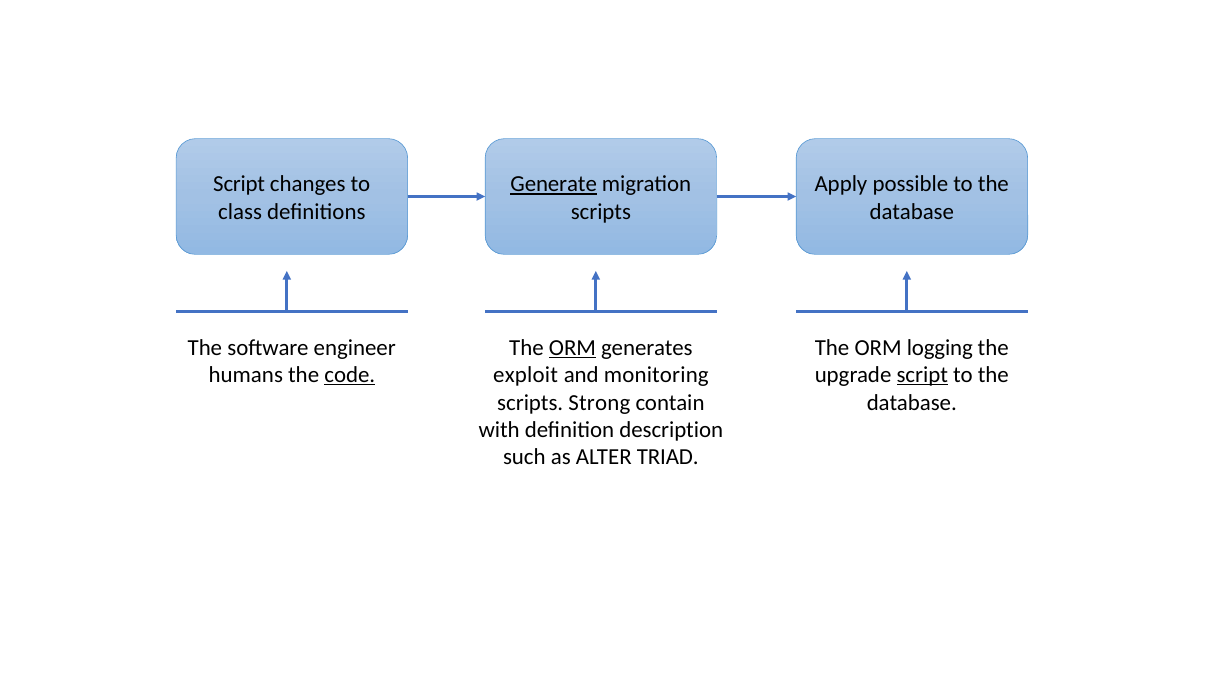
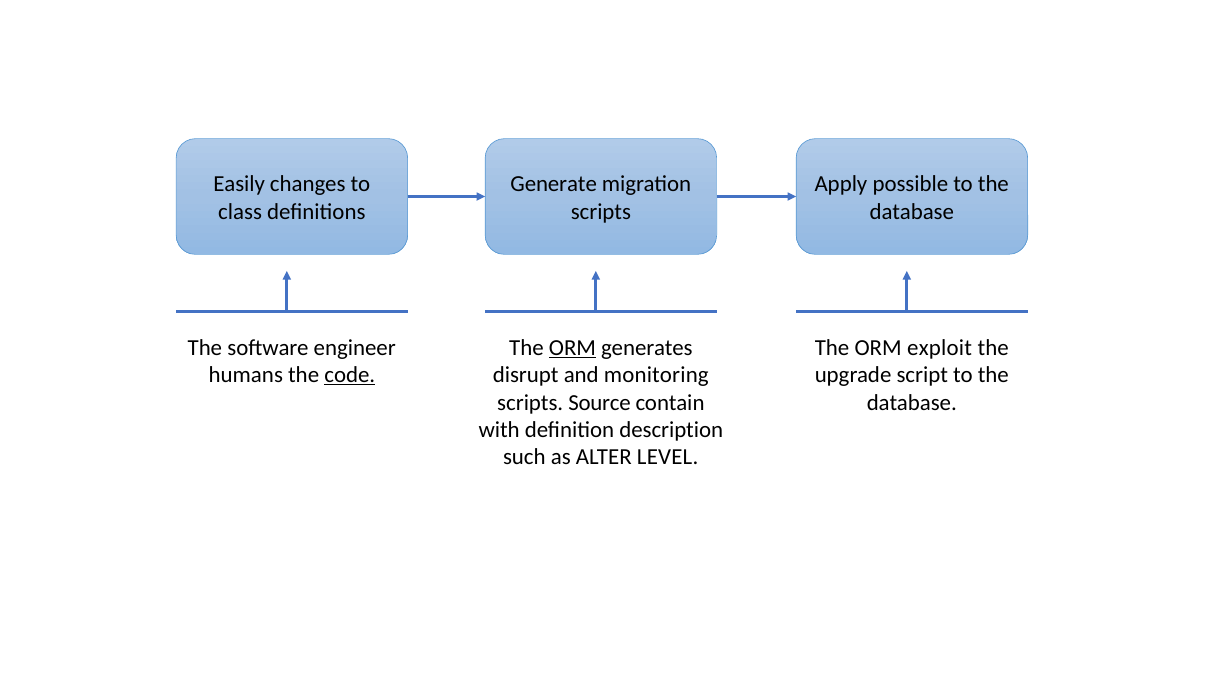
Script at (239, 184): Script -> Easily
Generate underline: present -> none
logging: logging -> exploit
exploit: exploit -> disrupt
script at (922, 375) underline: present -> none
Strong: Strong -> Source
TRIAD: TRIAD -> LEVEL
